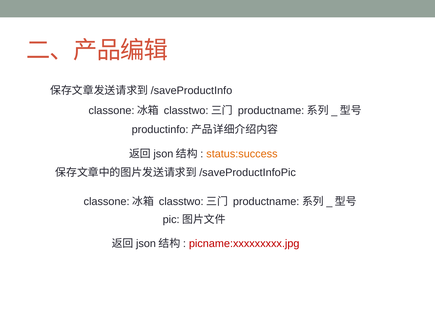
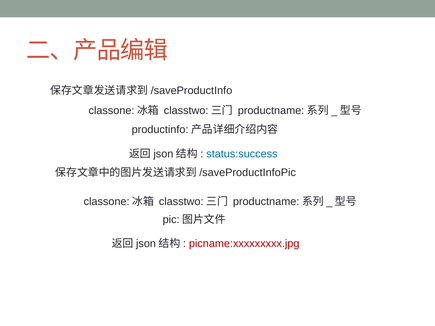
status:success colour: orange -> blue
